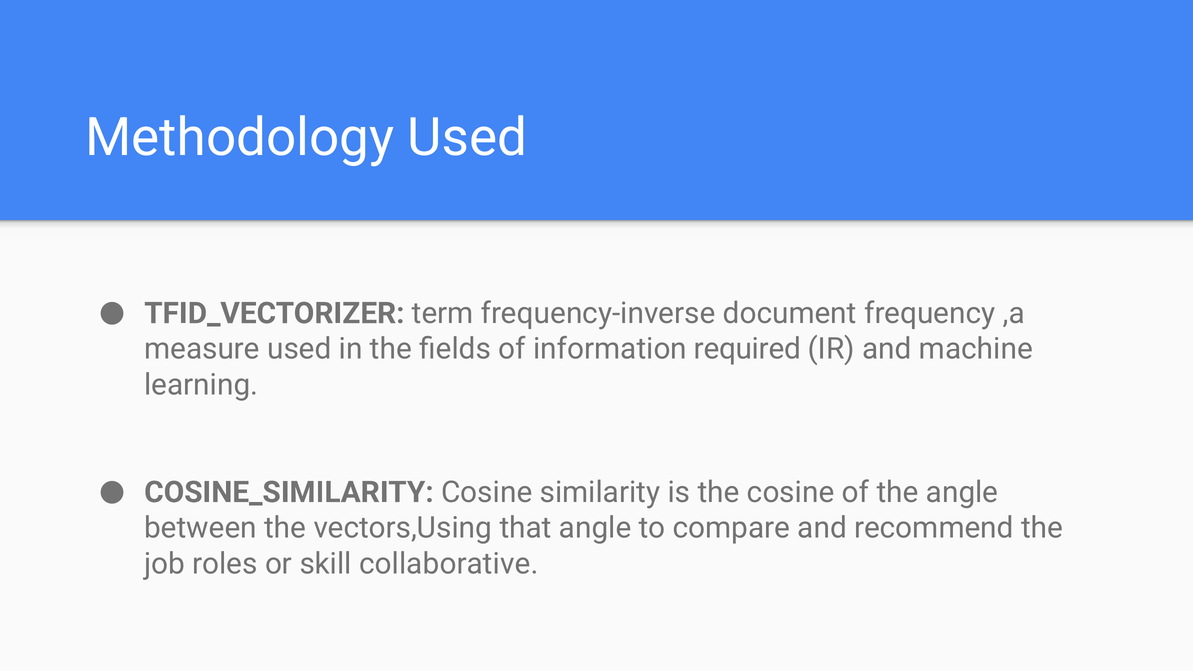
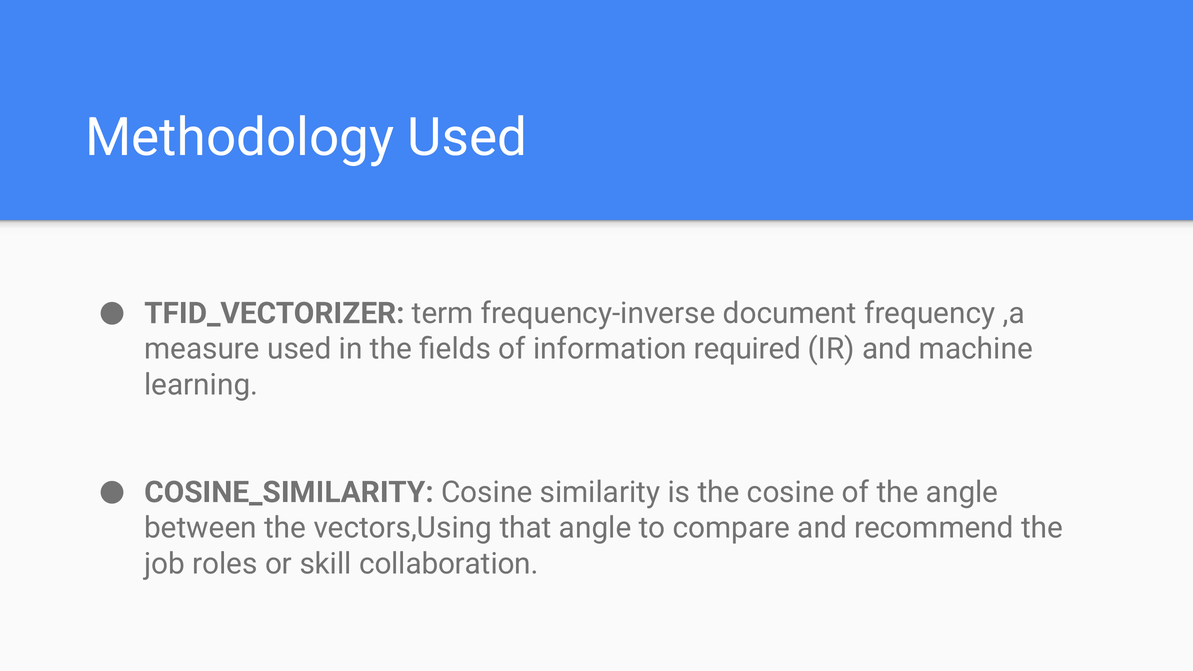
collaborative: collaborative -> collaboration
